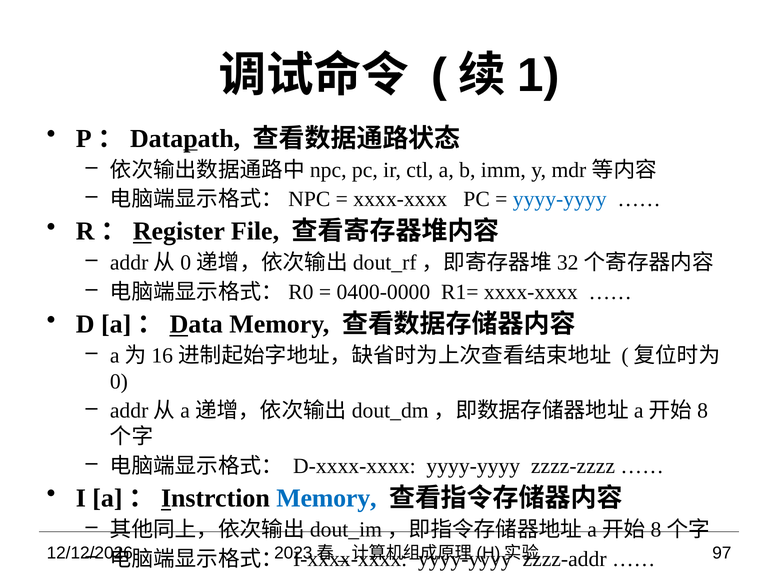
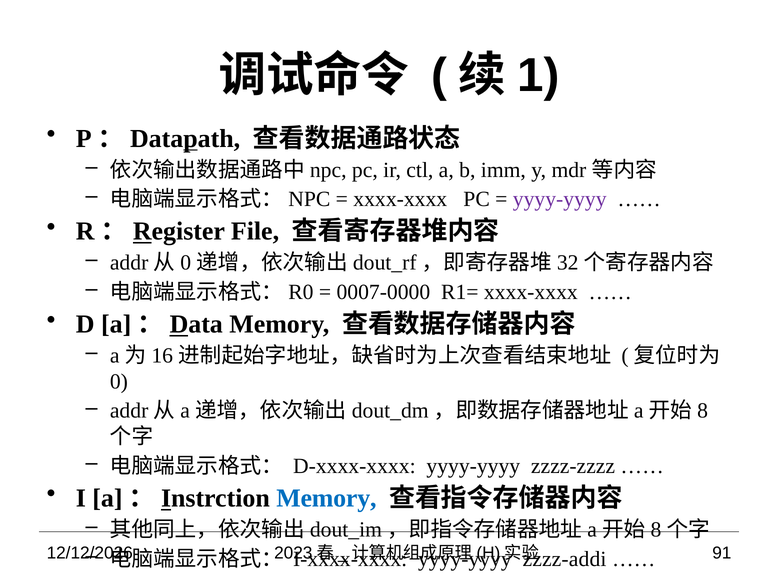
yyyy-yyyy at (560, 199) colour: blue -> purple
0400-0000: 0400-0000 -> 0007-0000
97: 97 -> 91
zzzz-addr: zzzz-addr -> zzzz-addi
